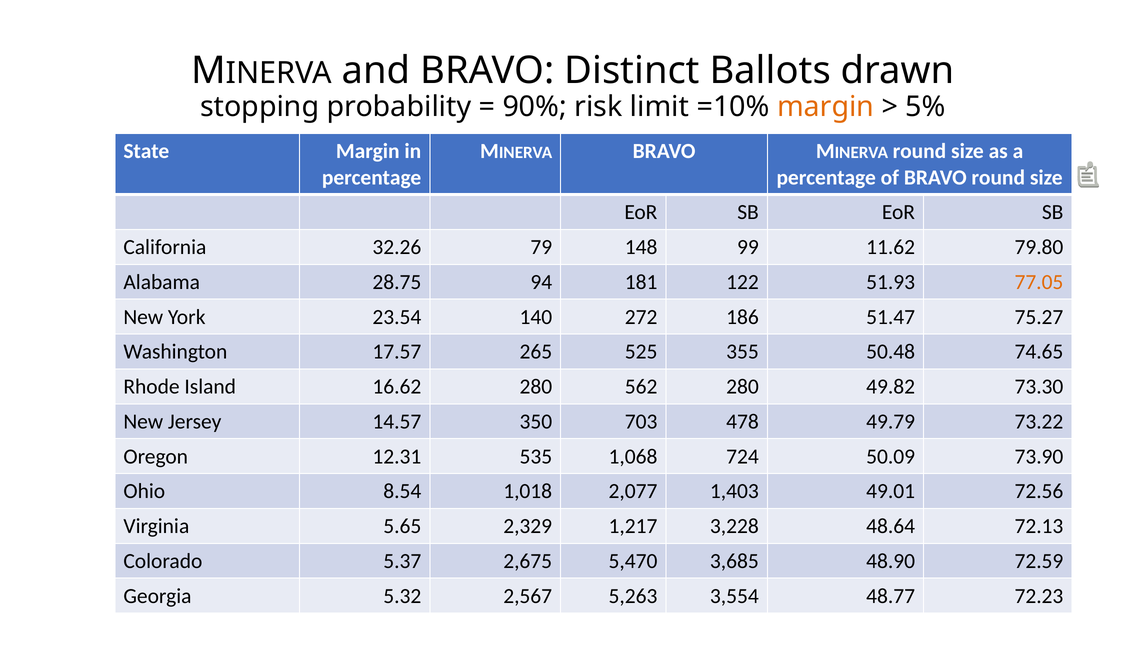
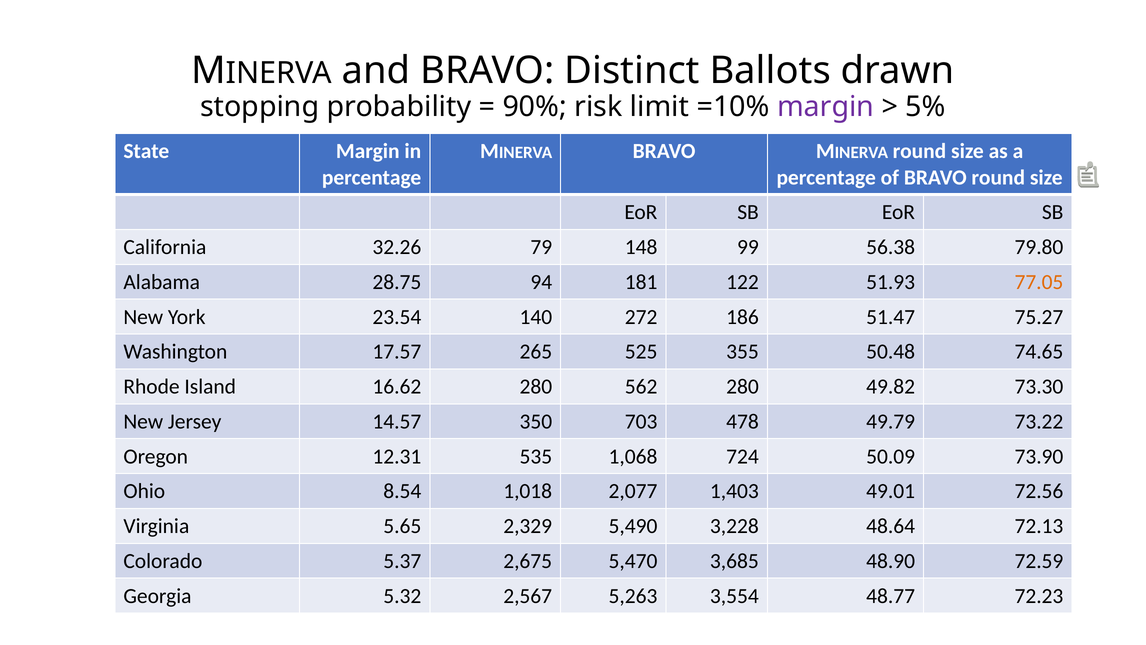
margin at (826, 107) colour: orange -> purple
11.62: 11.62 -> 56.38
1,217: 1,217 -> 5,490
